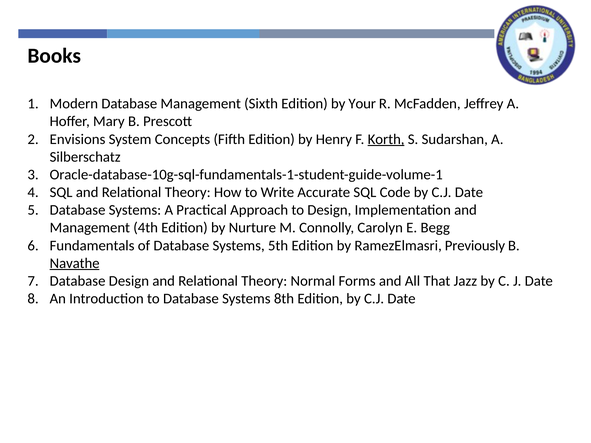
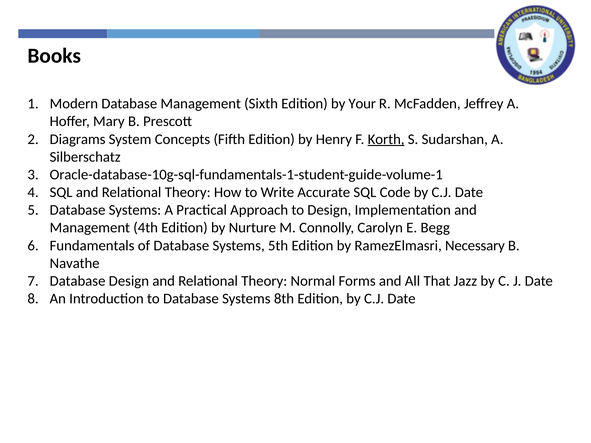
Envisions: Envisions -> Diagrams
Previously: Previously -> Necessary
Navathe underline: present -> none
